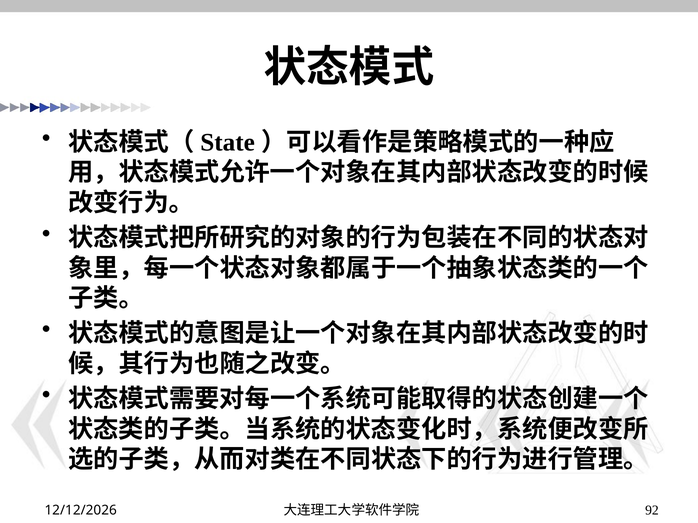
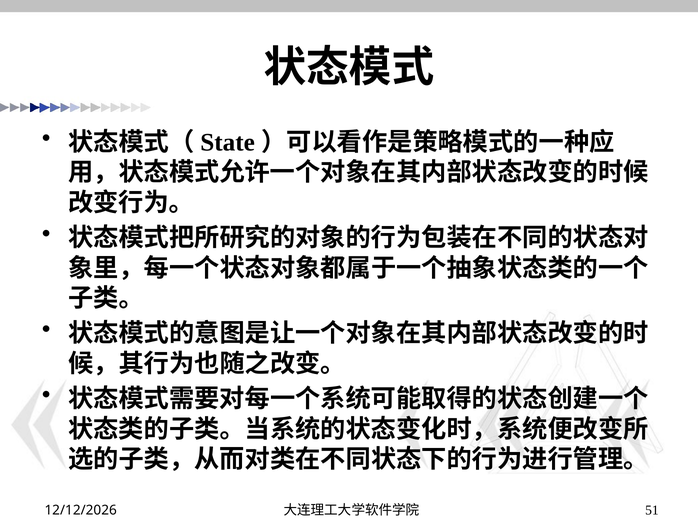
92: 92 -> 51
